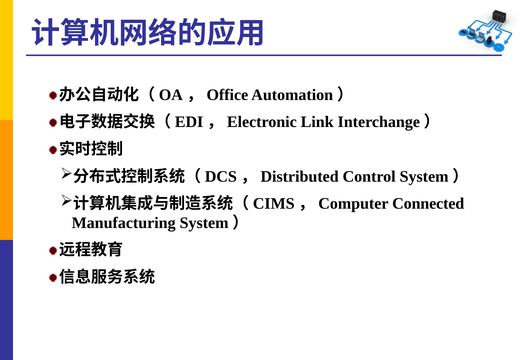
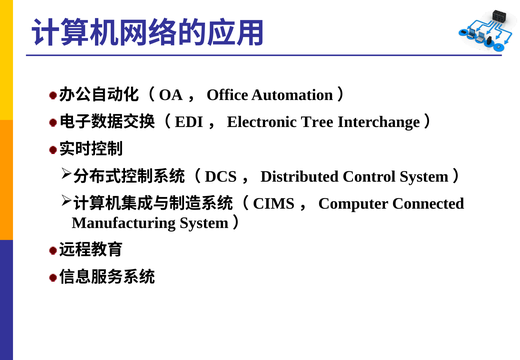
Link: Link -> Tree
